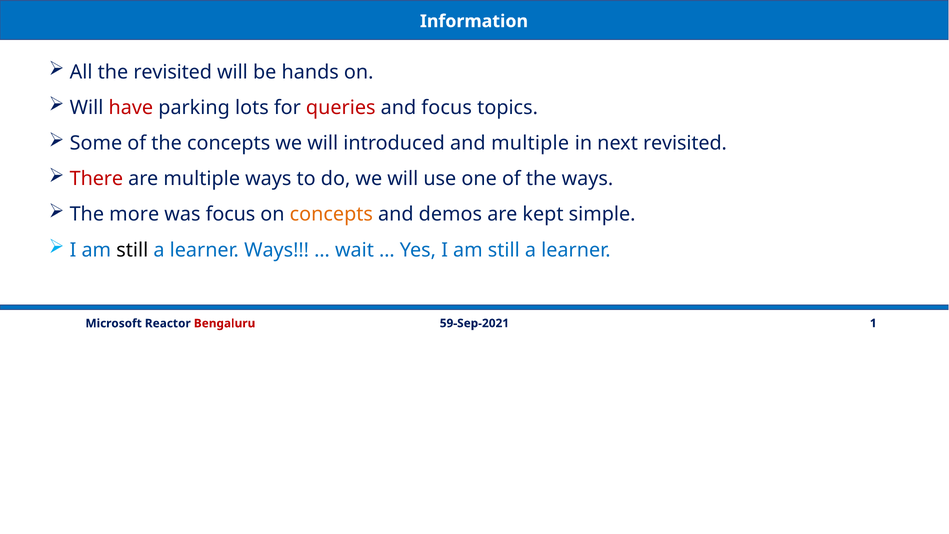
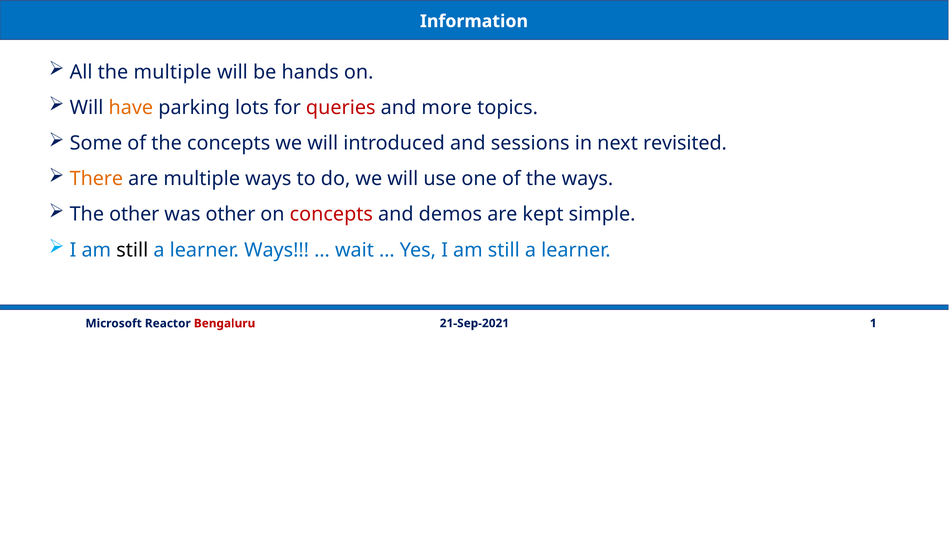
the revisited: revisited -> multiple
have colour: red -> orange
and focus: focus -> more
and multiple: multiple -> sessions
There colour: red -> orange
The more: more -> other
was focus: focus -> other
concepts at (331, 214) colour: orange -> red
59-Sep-2021: 59-Sep-2021 -> 21-Sep-2021
